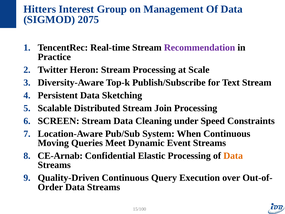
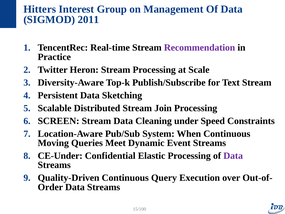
2075: 2075 -> 2011
CE-Arnab: CE-Arnab -> CE-Under
Data at (233, 156) colour: orange -> purple
